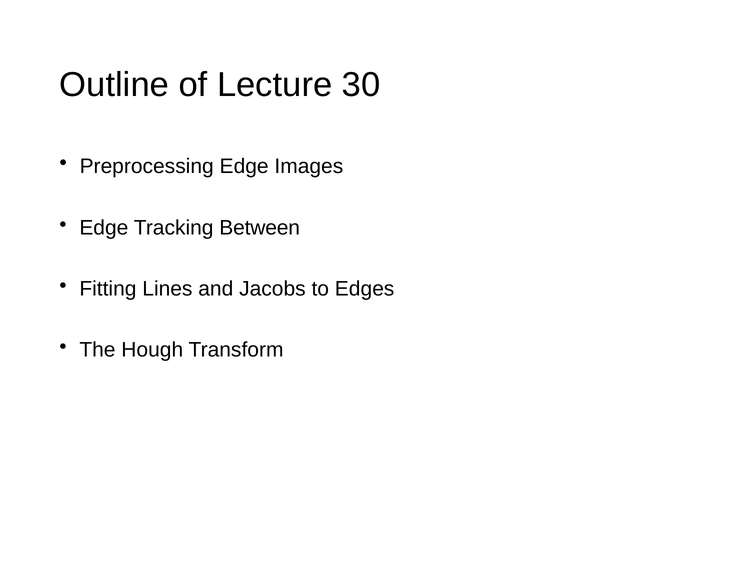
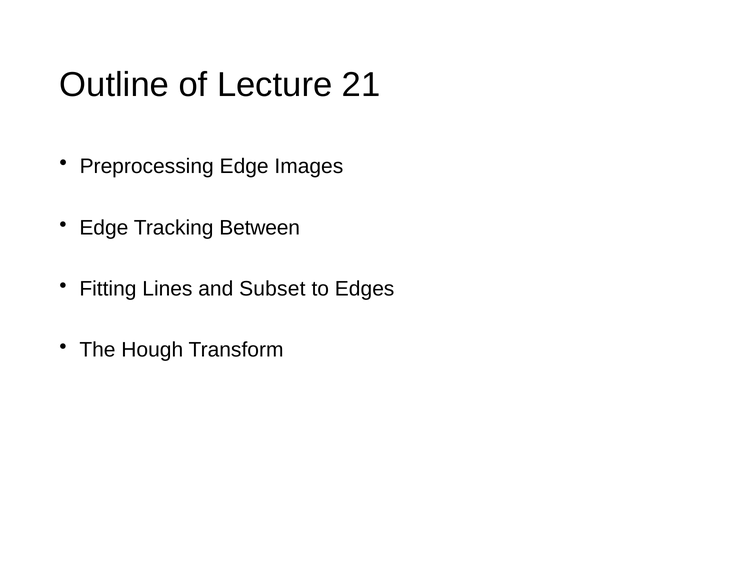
30: 30 -> 21
Jacobs: Jacobs -> Subset
